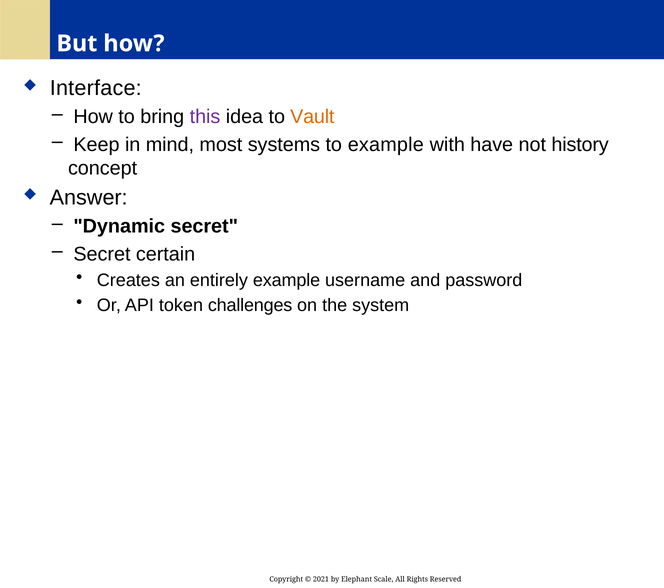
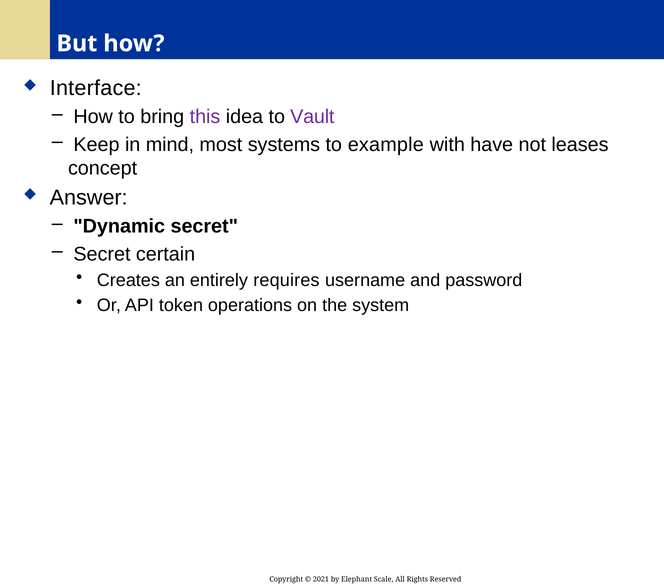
Vault colour: orange -> purple
history: history -> leases
entirely example: example -> requires
challenges: challenges -> operations
